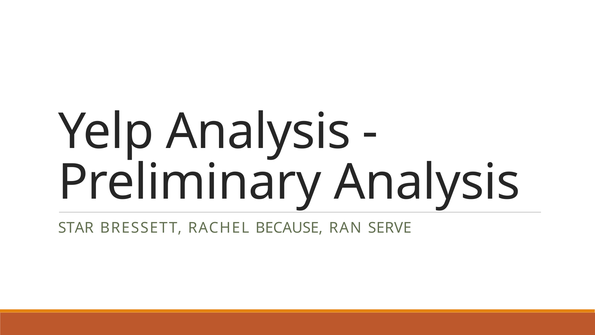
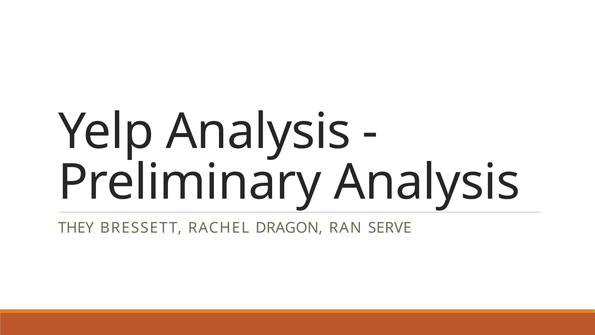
STAR: STAR -> THEY
BECAUSE: BECAUSE -> DRAGON
